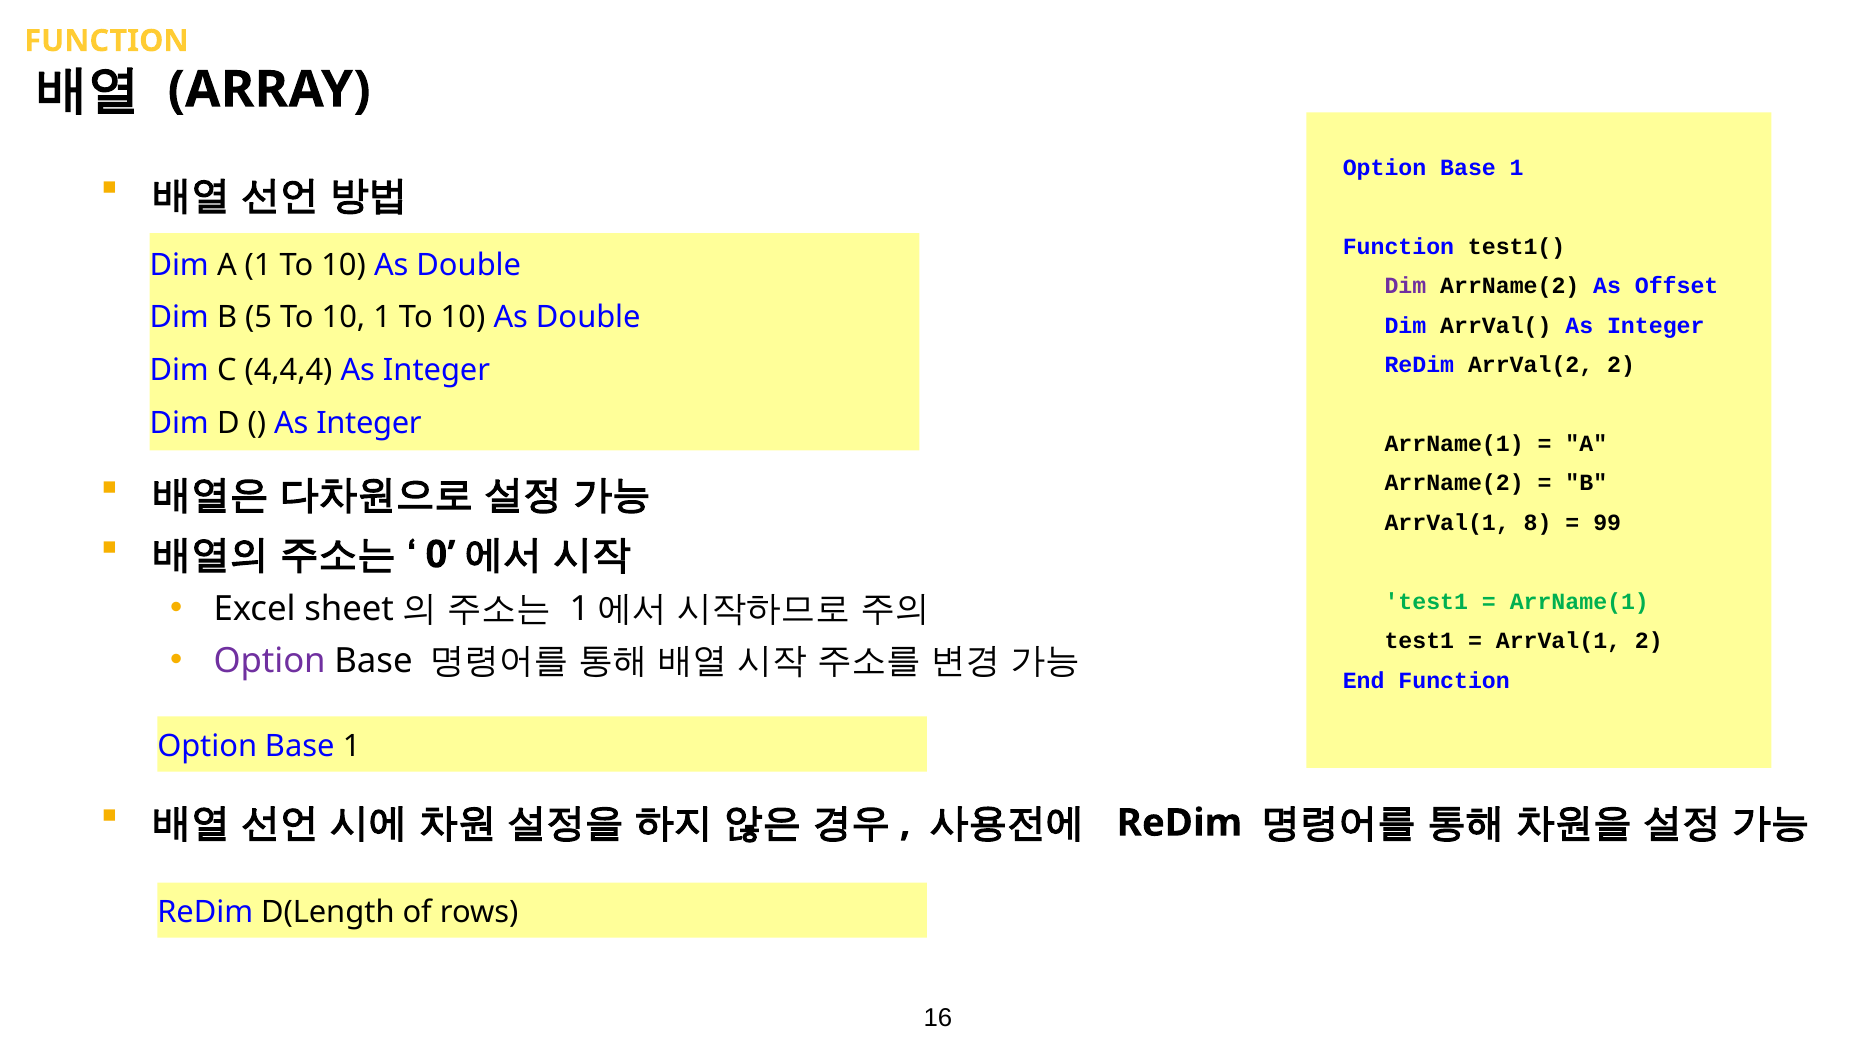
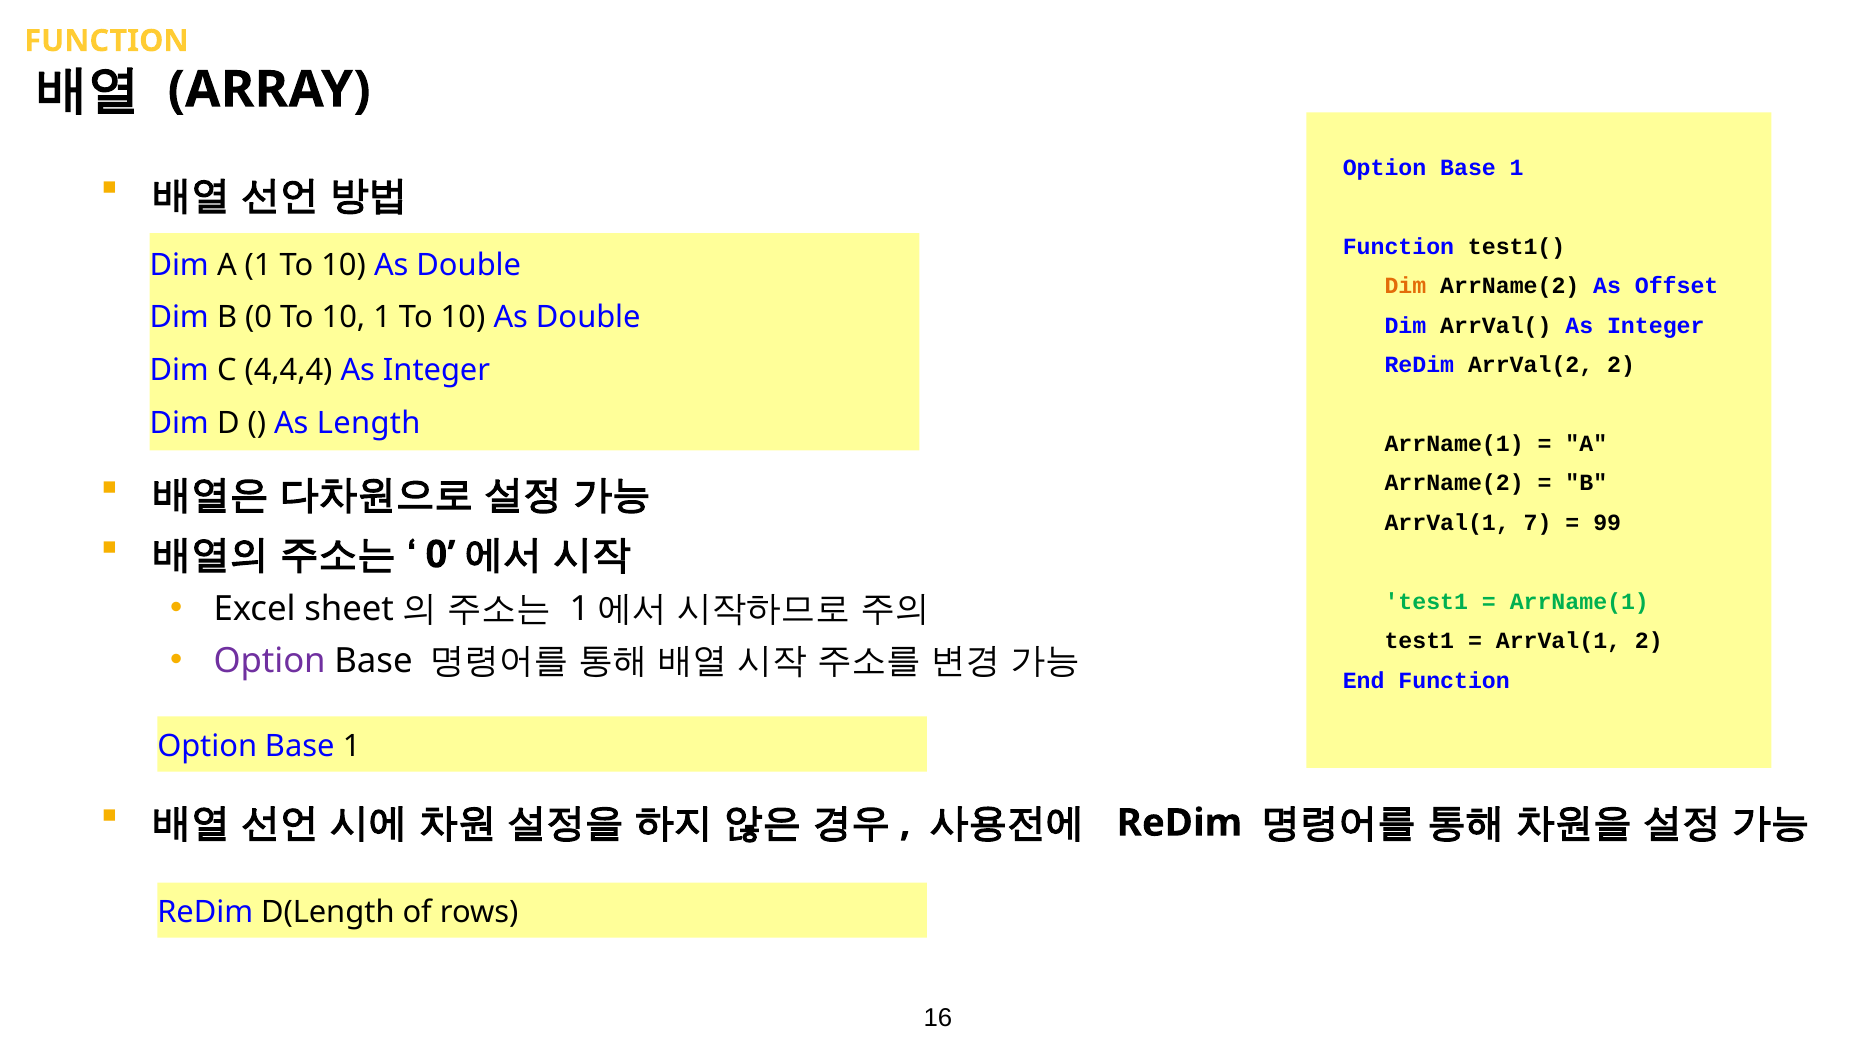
Dim at (1405, 286) colour: purple -> orange
B 5: 5 -> 0
Integer at (369, 423): Integer -> Length
8: 8 -> 7
